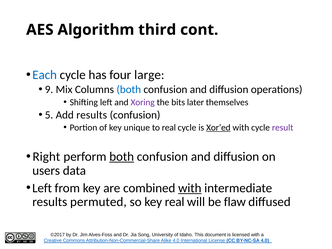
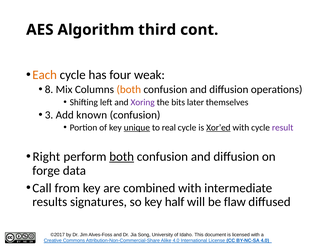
Each colour: blue -> orange
large: large -> weak
9: 9 -> 8
both at (129, 90) colour: blue -> orange
5: 5 -> 3
Add results: results -> known
unique underline: none -> present
users: users -> forge
Left at (42, 188): Left -> Call
with at (190, 188) underline: present -> none
permuted: permuted -> signatures
key real: real -> half
